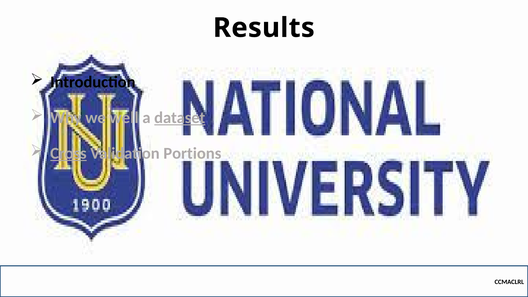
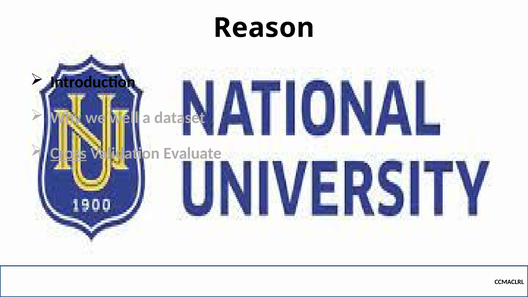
Results: Results -> Reason
dataset underline: present -> none
Portions: Portions -> Evaluate
